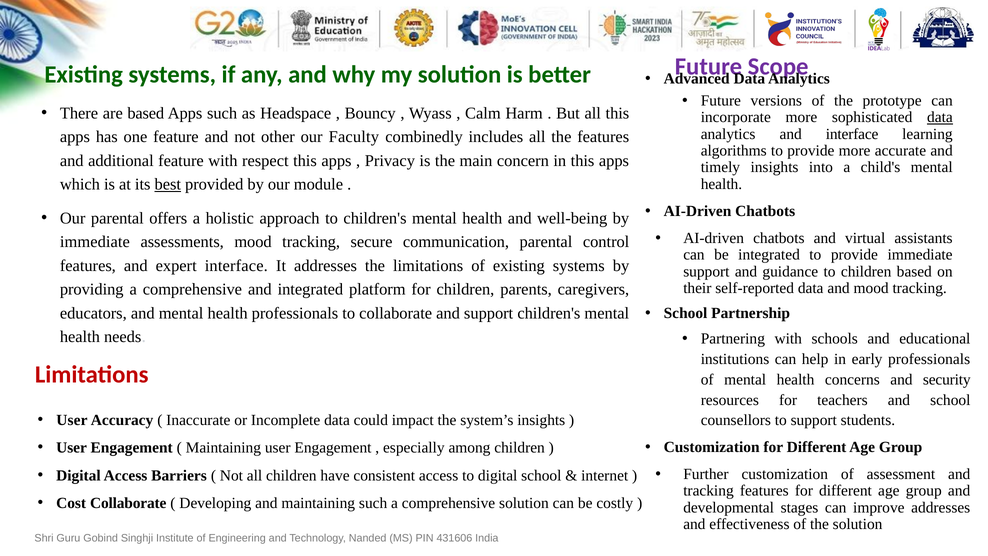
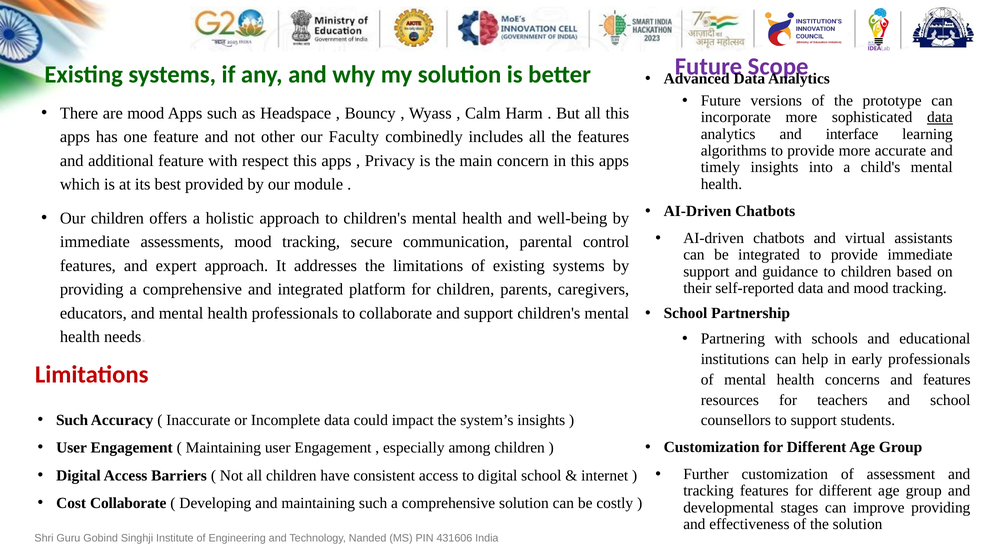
are based: based -> mood
best underline: present -> none
Our parental: parental -> children
expert interface: interface -> approach
and security: security -> features
User at (72, 420): User -> Such
improve addresses: addresses -> providing
